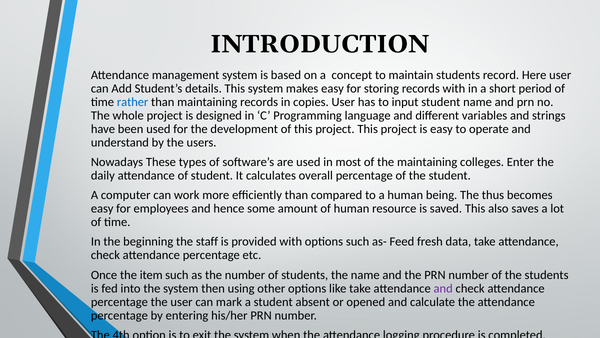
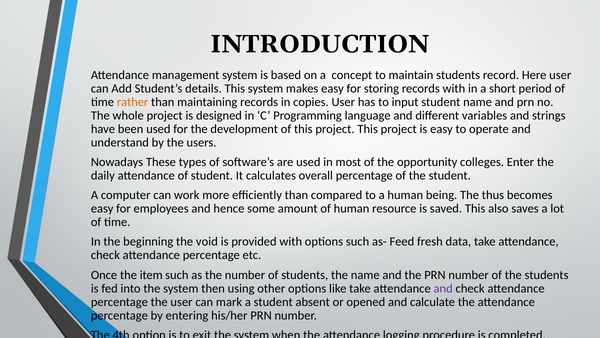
rather colour: blue -> orange
the maintaining: maintaining -> opportunity
staff: staff -> void
